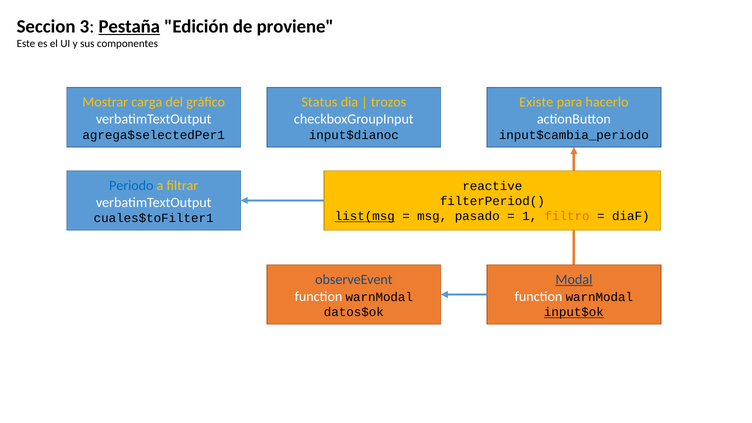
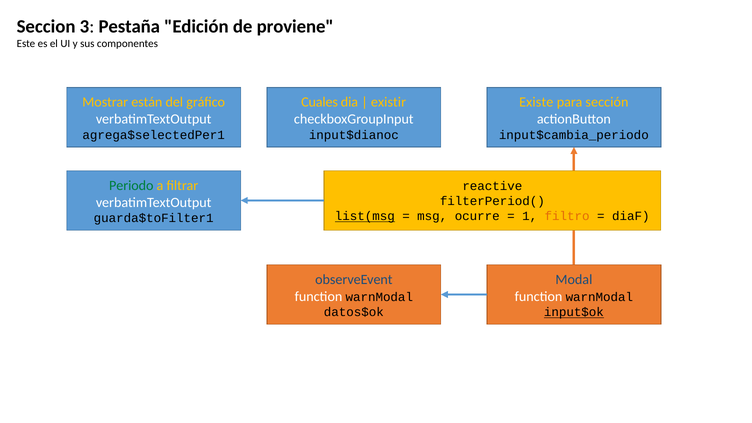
Pestaña underline: present -> none
carga: carga -> están
Status: Status -> Cuales
trozos: trozos -> existir
hacerlo: hacerlo -> sección
Periodo colour: blue -> green
pasado: pasado -> ocurre
cuales$toFilter1: cuales$toFilter1 -> guarda$toFilter1
Modal underline: present -> none
